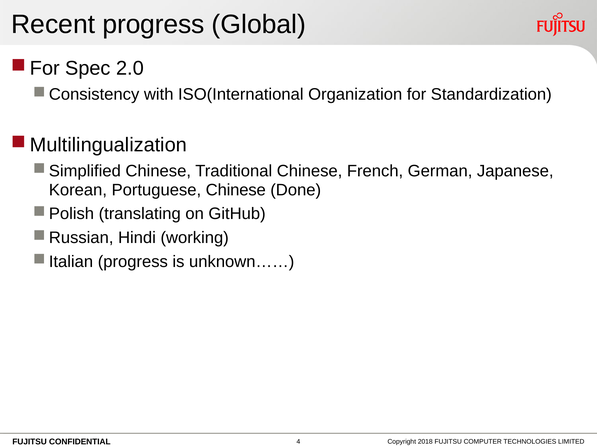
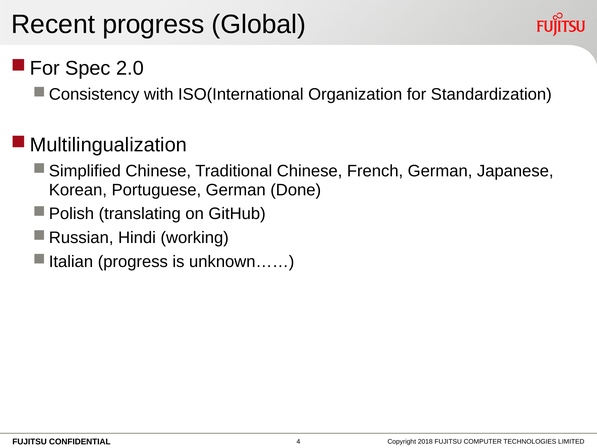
Portuguese Chinese: Chinese -> German
